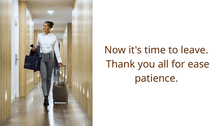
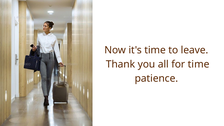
for ease: ease -> time
